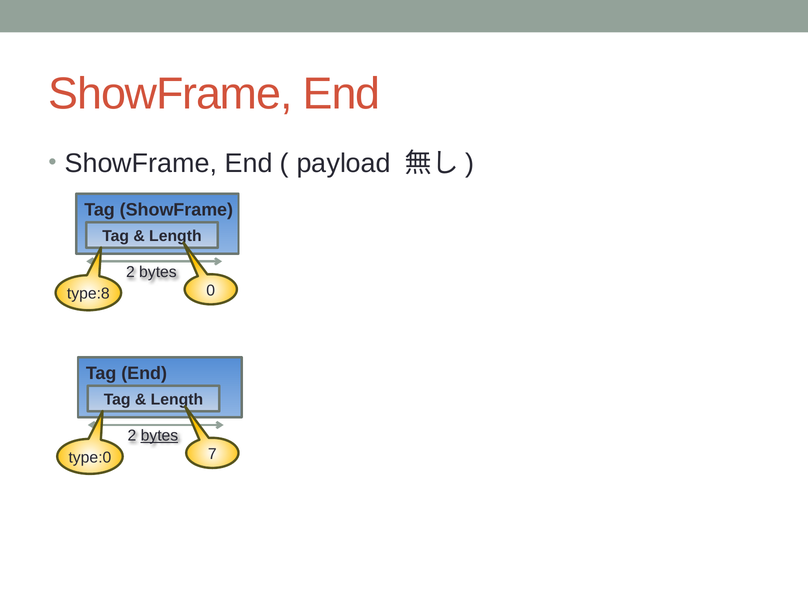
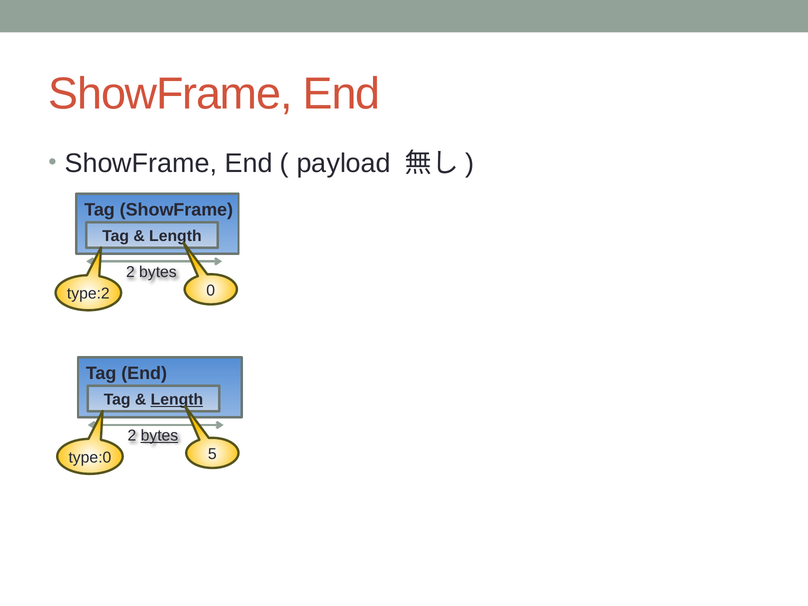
type:8: type:8 -> type:2
Length at (177, 400) underline: none -> present
7: 7 -> 5
